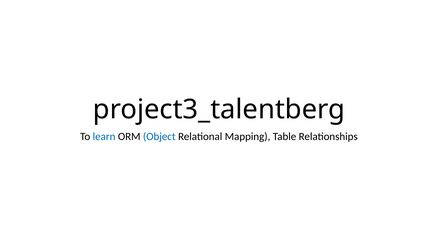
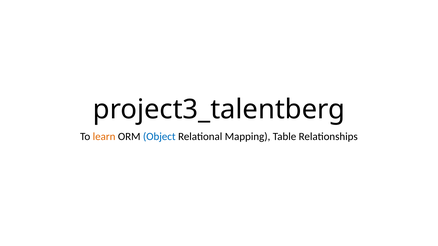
learn colour: blue -> orange
